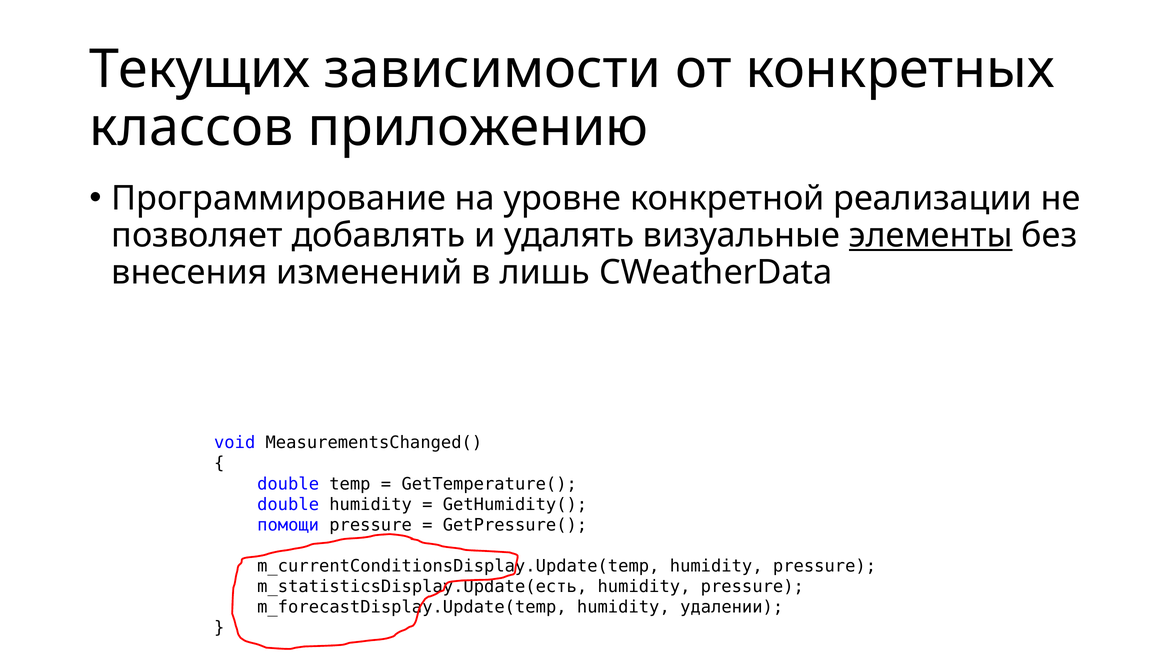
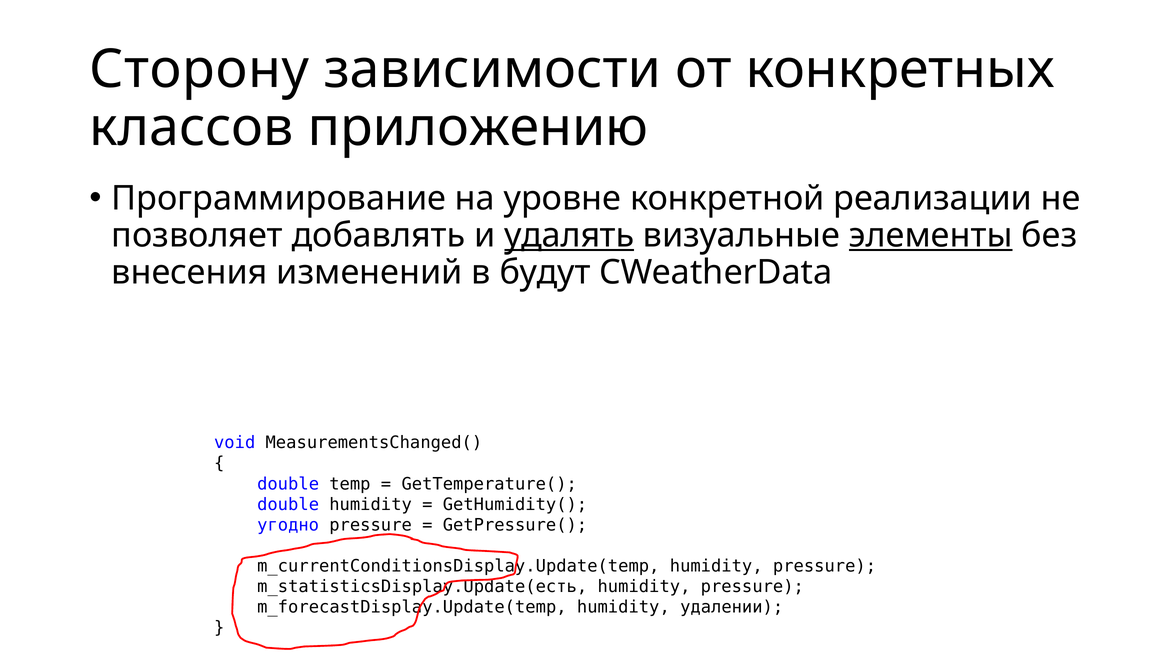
Текущих: Текущих -> Сторону
удалять underline: none -> present
лишь: лишь -> будут
помощи: помощи -> угодно
